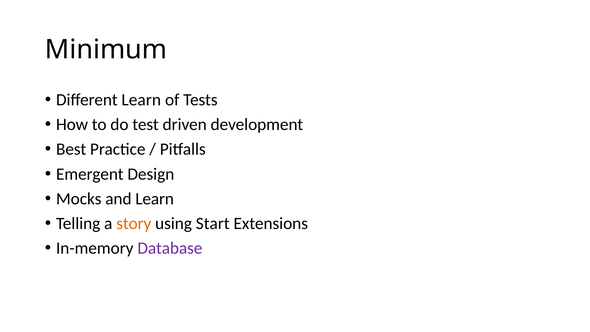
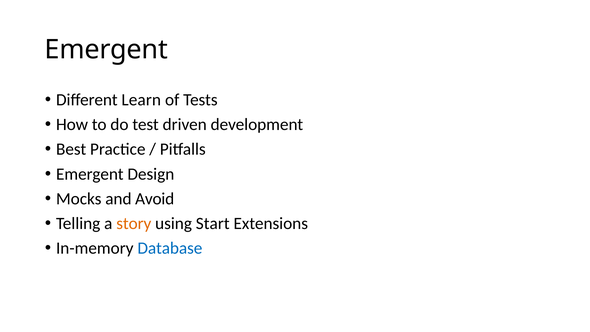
Minimum at (106, 50): Minimum -> Emergent
and Learn: Learn -> Avoid
Database colour: purple -> blue
